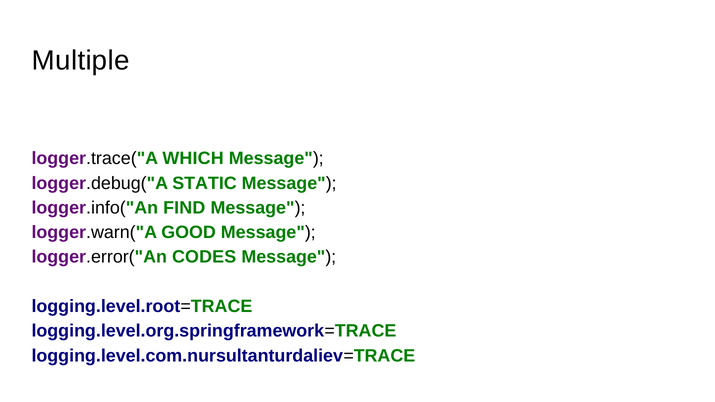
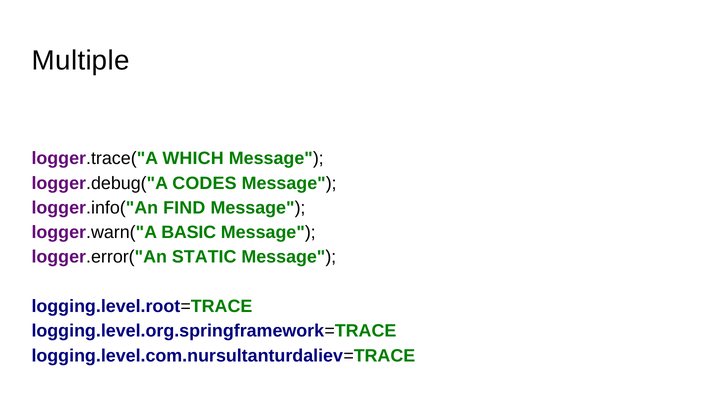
STATIC: STATIC -> CODES
GOOD: GOOD -> BASIC
CODES: CODES -> STATIC
